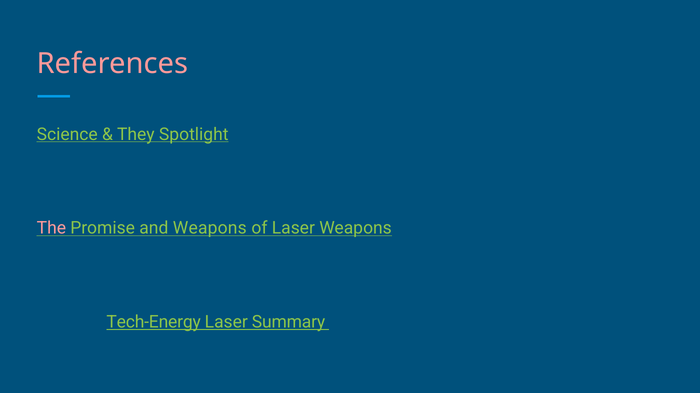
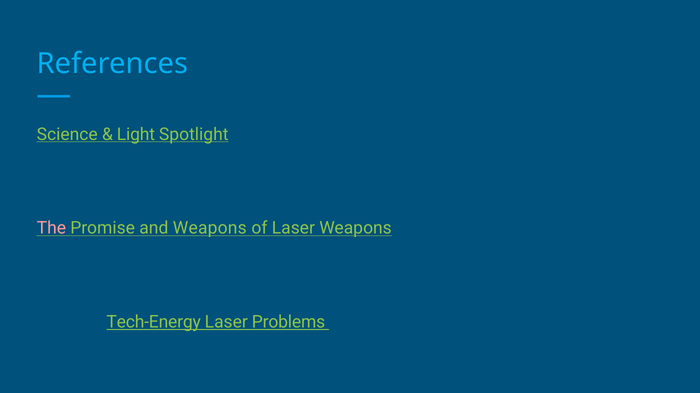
References colour: pink -> light blue
They: They -> Light
Summary: Summary -> Problems
